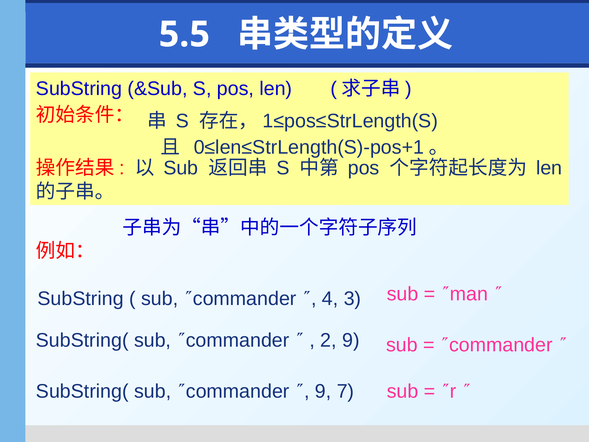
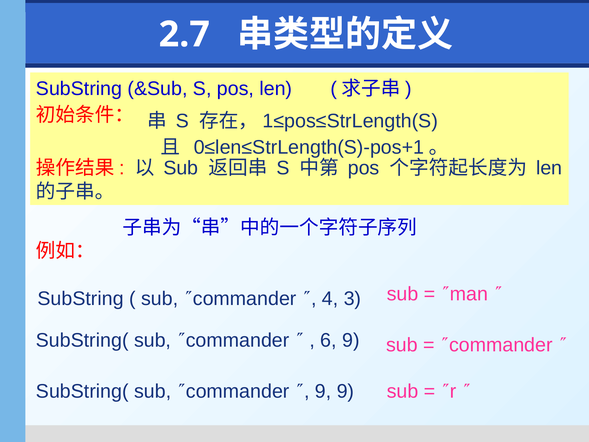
5.5: 5.5 -> 2.7
2: 2 -> 6
9 7: 7 -> 9
